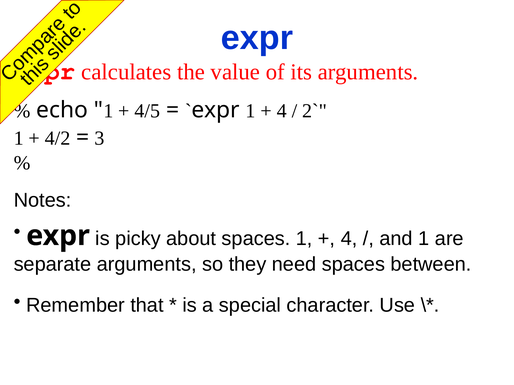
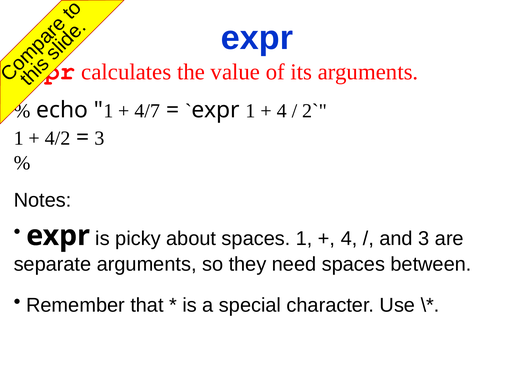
4/5: 4/5 -> 4/7
and 1: 1 -> 3
